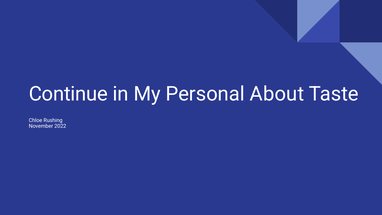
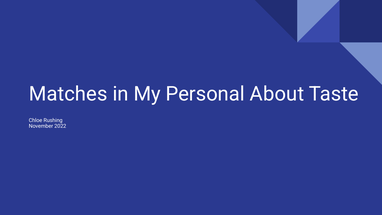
Continue: Continue -> Matches
